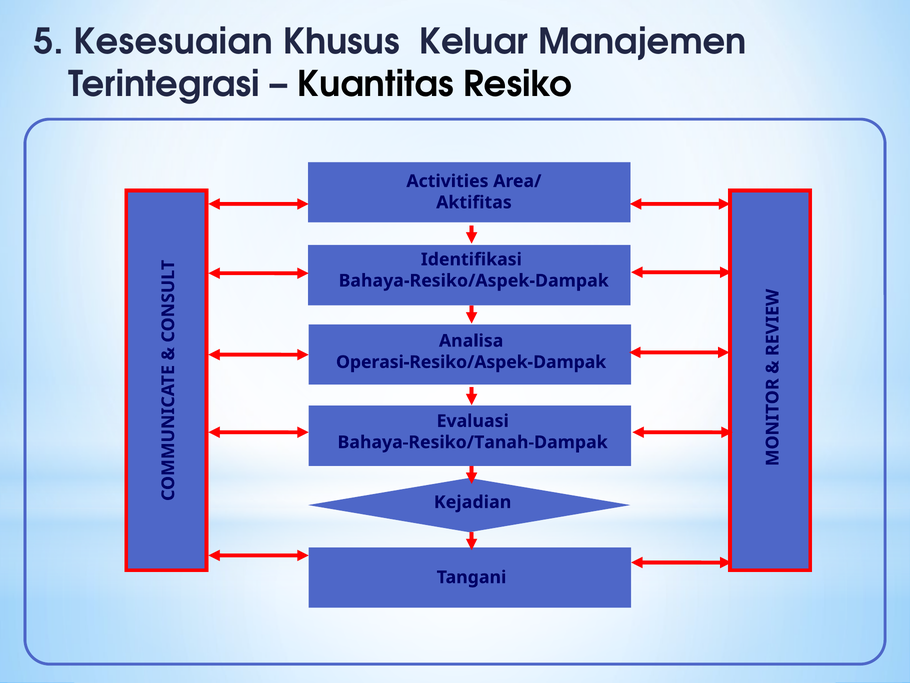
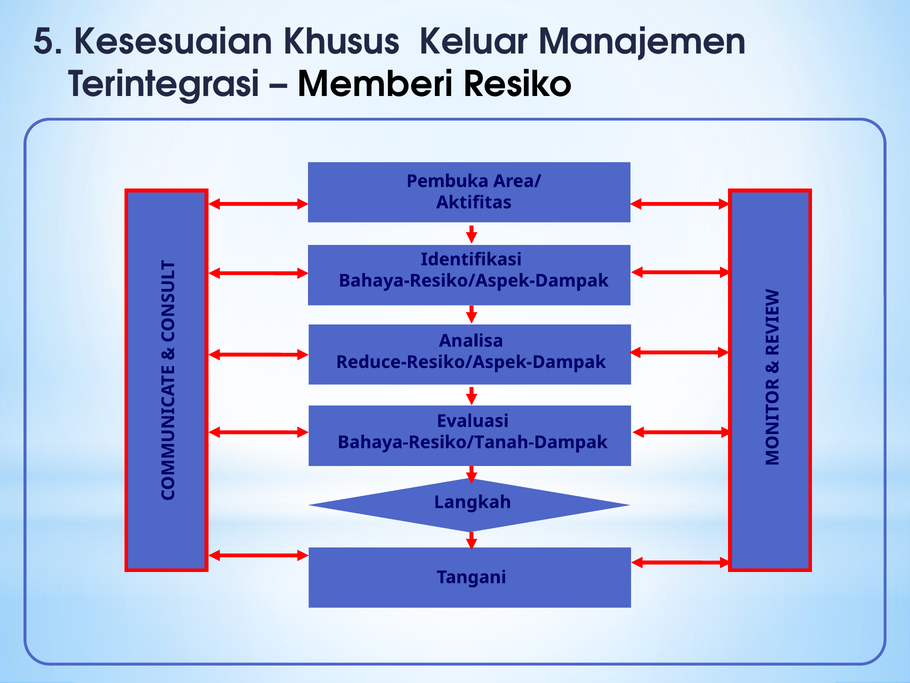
Kuantitas: Kuantitas -> Memberi
Activities: Activities -> Pembuka
Operasi-Resiko/Aspek-Dampak: Operasi-Resiko/Aspek-Dampak -> Reduce-Resiko/Aspek-Dampak
Kejadian: Kejadian -> Langkah
